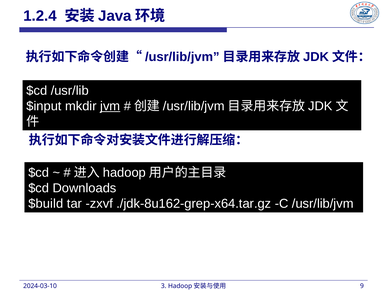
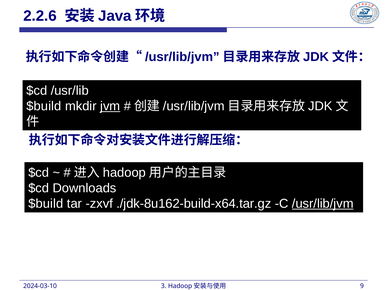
1.2.4: 1.2.4 -> 2.2.6
$input at (44, 106): $input -> $build
./jdk-8u162-grep-x64.tar.gz: ./jdk-8u162-grep-x64.tar.gz -> ./jdk-8u162-build-x64.tar.gz
/usr/lib/jvm underline: none -> present
